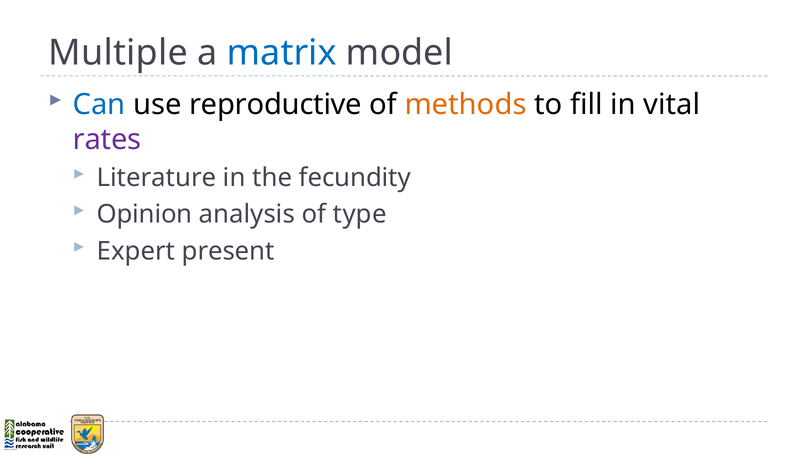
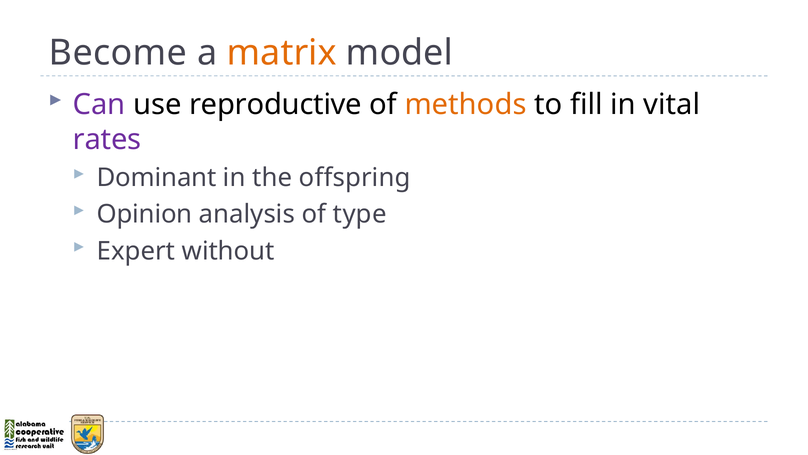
Multiple: Multiple -> Become
matrix colour: blue -> orange
Can colour: blue -> purple
Literature: Literature -> Dominant
fecundity: fecundity -> offspring
present: present -> without
